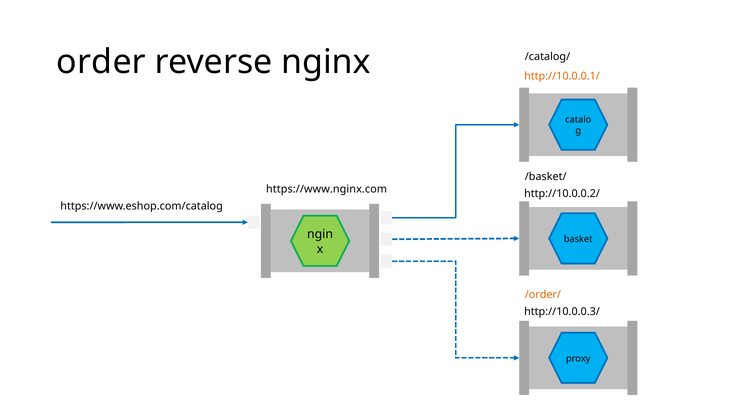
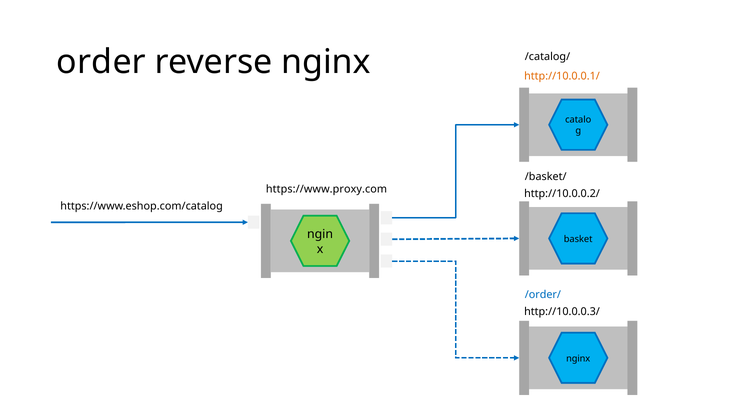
https://www.nginx.com: https://www.nginx.com -> https://www.proxy.com
/order/ colour: orange -> blue
proxy at (578, 358): proxy -> nginx
